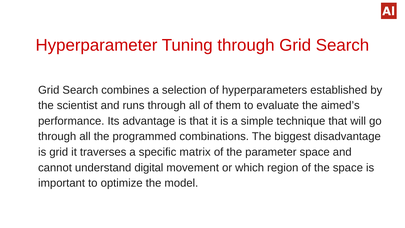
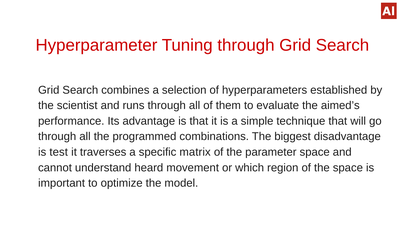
is grid: grid -> test
digital: digital -> heard
